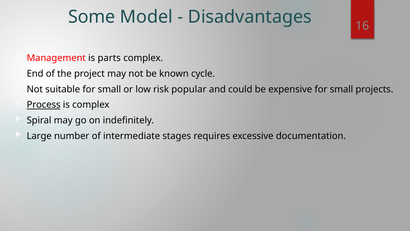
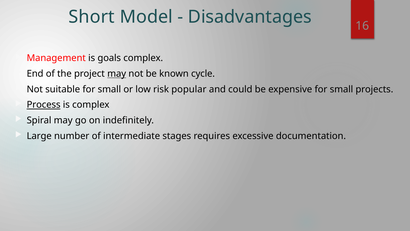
Some: Some -> Short
parts: parts -> goals
may at (117, 74) underline: none -> present
